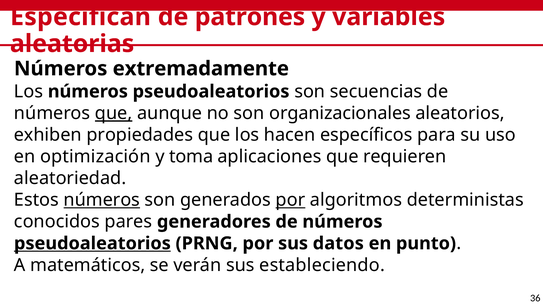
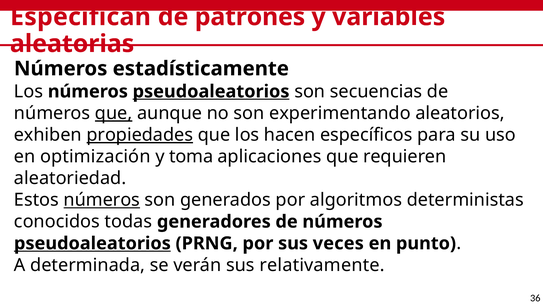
extremadamente: extremadamente -> estadísticamente
pseudoaleatorios at (211, 92) underline: none -> present
organizacionales: organizacionales -> experimentando
propiedades underline: none -> present
por at (290, 200) underline: present -> none
pares: pares -> todas
datos: datos -> veces
matemáticos: matemáticos -> determinada
estableciendo: estableciendo -> relativamente
